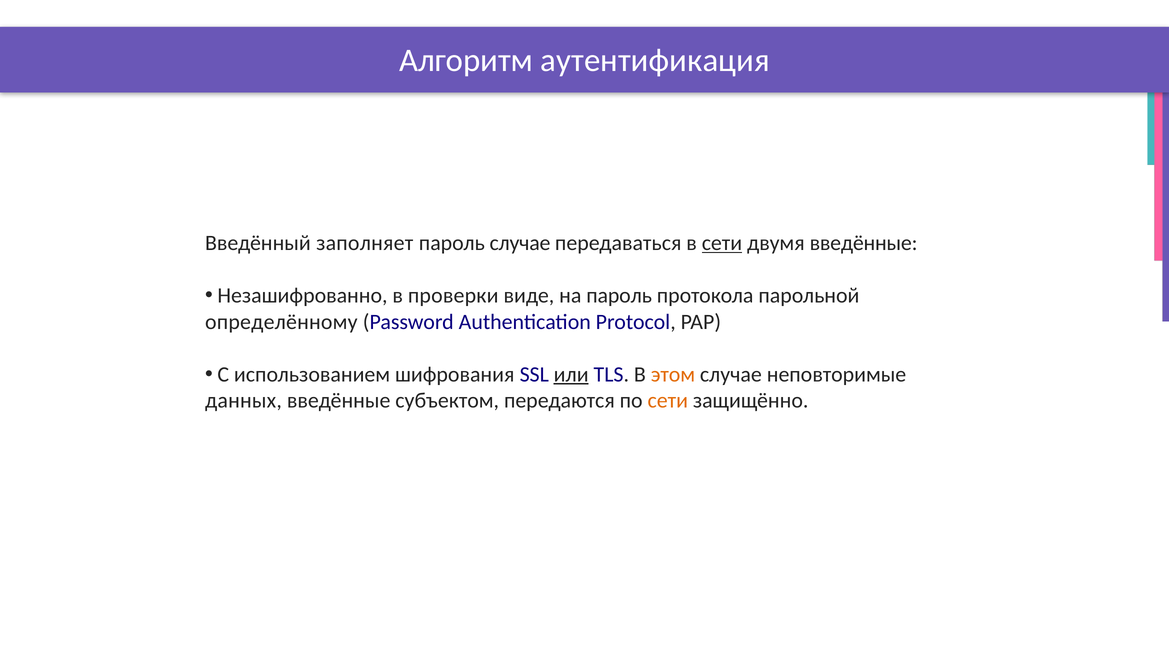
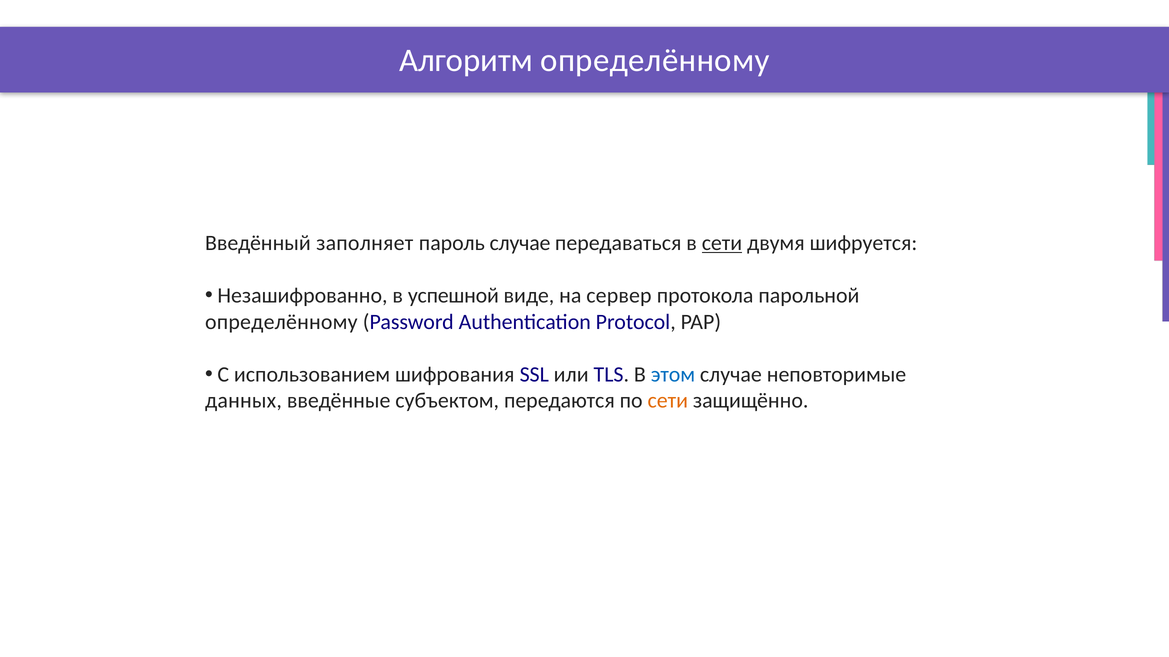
Алгоритм аутентификация: аутентификация -> определённому
двумя введённые: введённые -> шифруется
проверки: проверки -> успешной
на пароль: пароль -> сервер
или underline: present -> none
этом colour: orange -> blue
